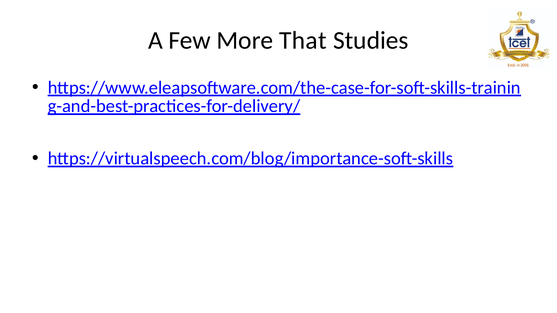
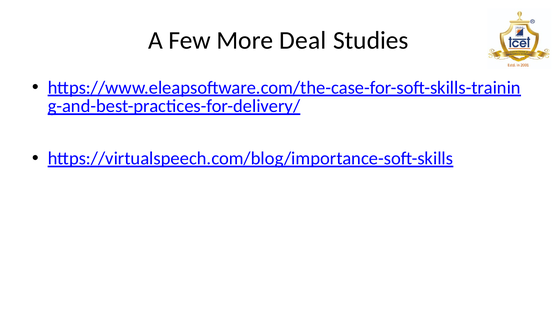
That: That -> Deal
